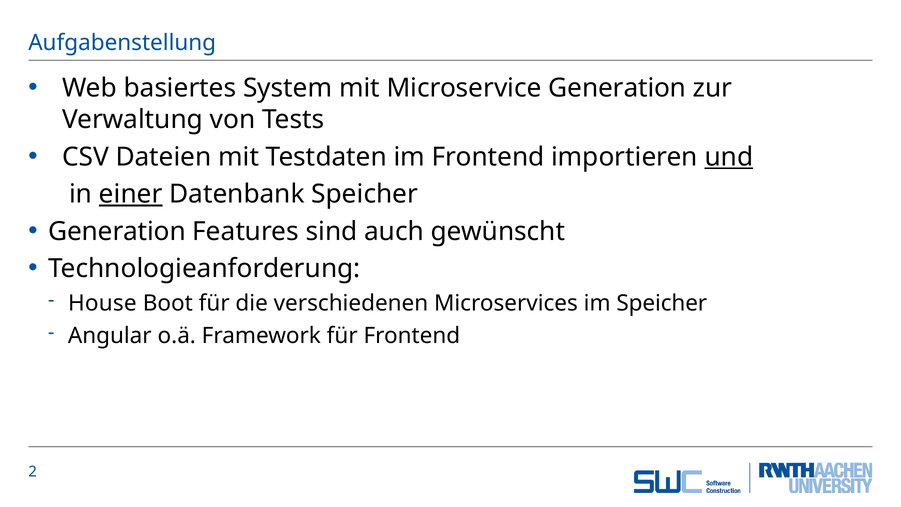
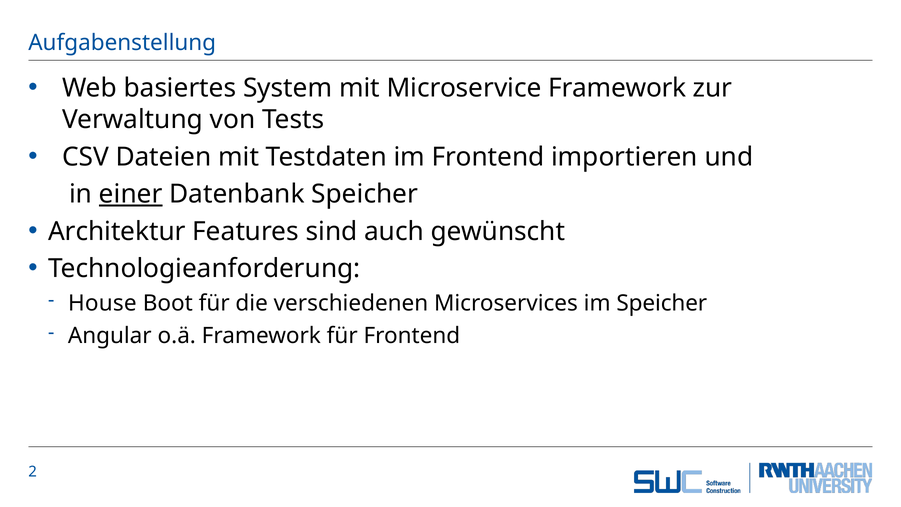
Microservice Generation: Generation -> Framework
und underline: present -> none
Generation at (117, 231): Generation -> Architektur
